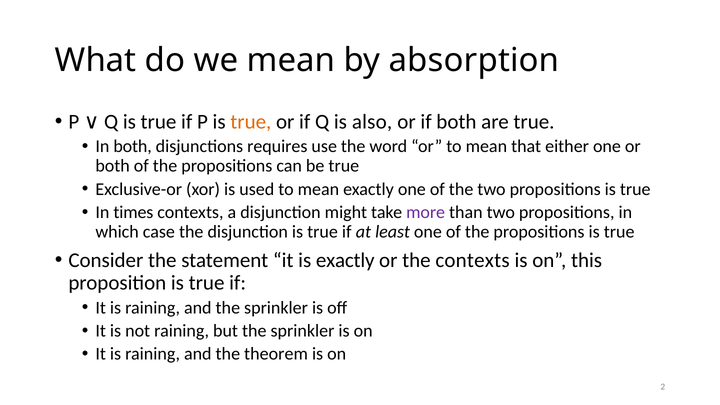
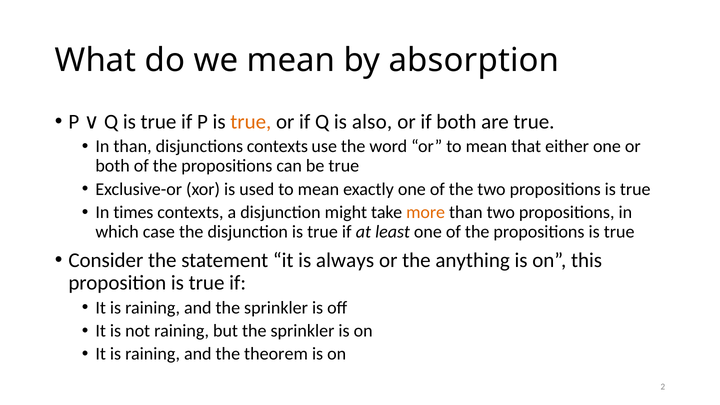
In both: both -> than
disjunctions requires: requires -> contexts
more colour: purple -> orange
is exactly: exactly -> always
the contexts: contexts -> anything
